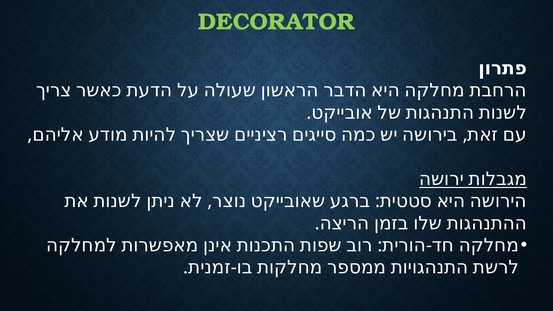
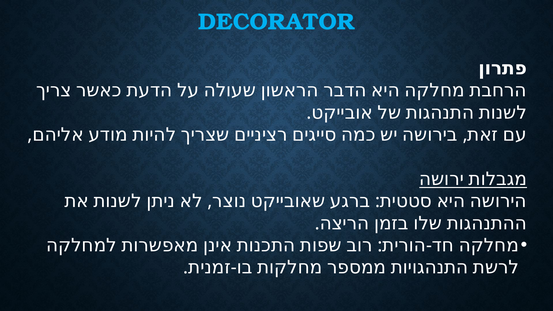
DECORATOR colour: light green -> light blue
